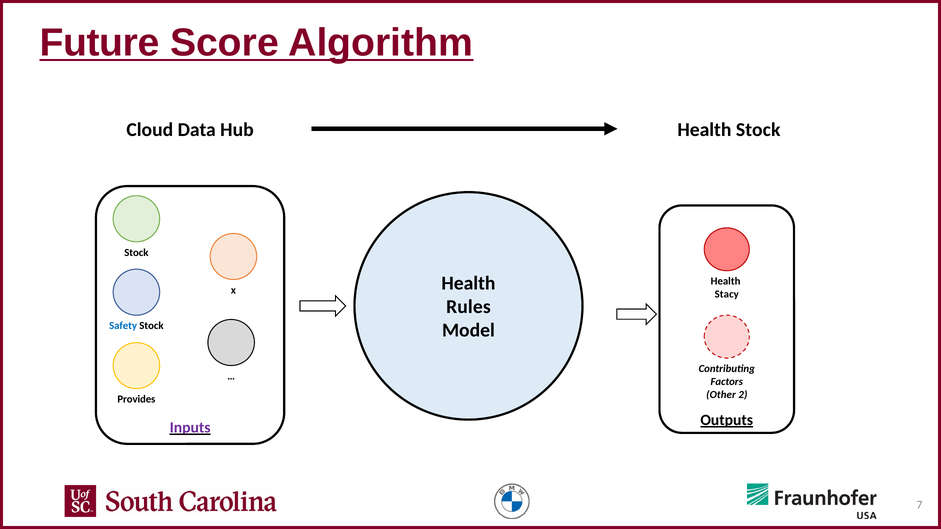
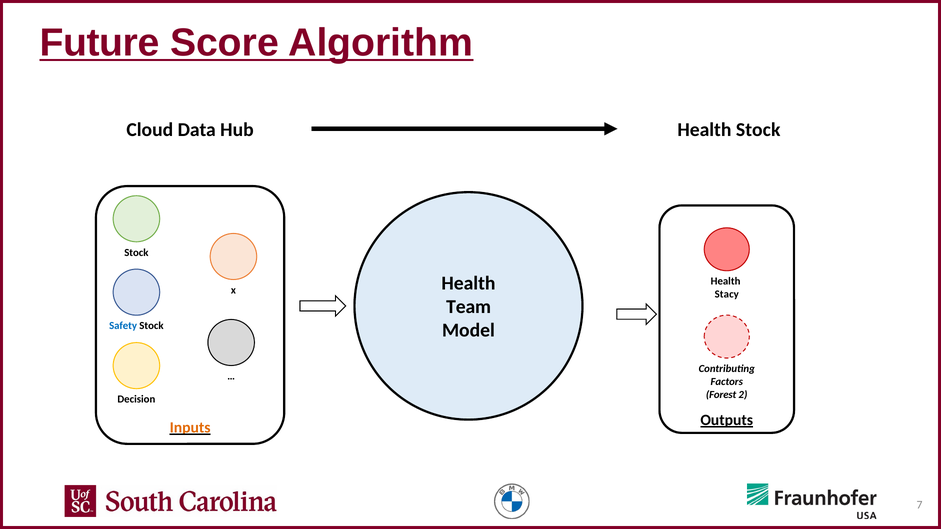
Rules: Rules -> Team
Other: Other -> Forest
Provides: Provides -> Decision
Inputs colour: purple -> orange
